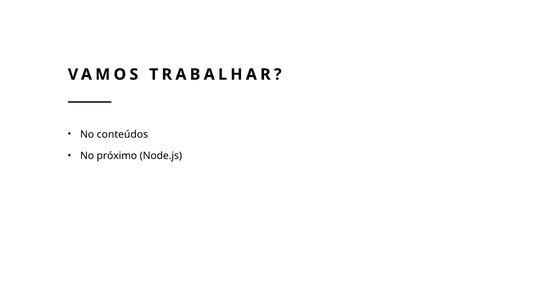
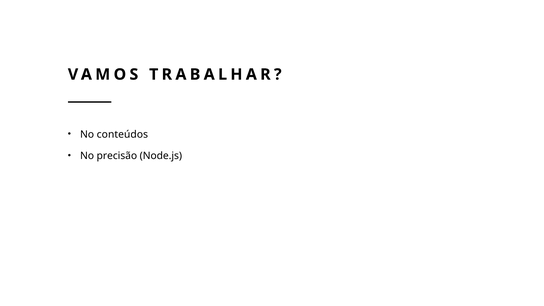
próximo: próximo -> precisão
